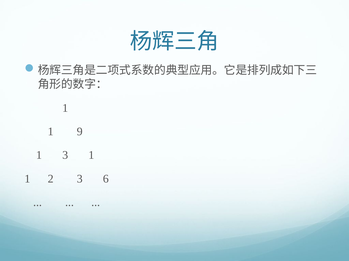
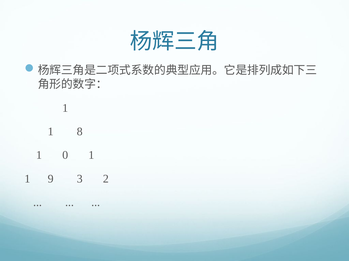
9: 9 -> 8
1 3: 3 -> 0
2: 2 -> 9
6: 6 -> 2
